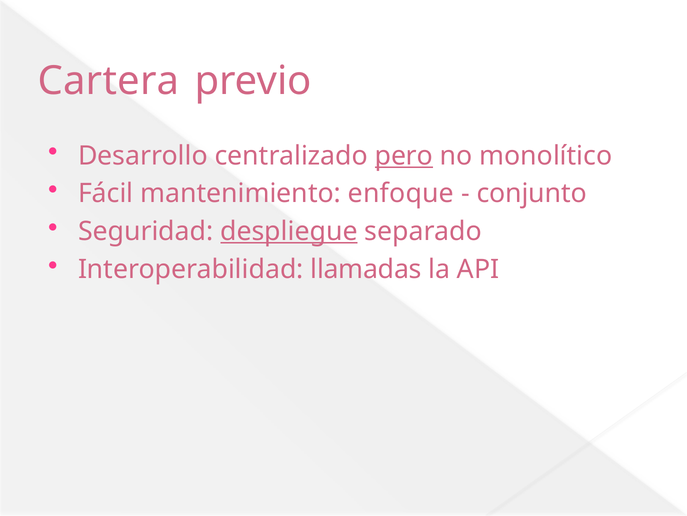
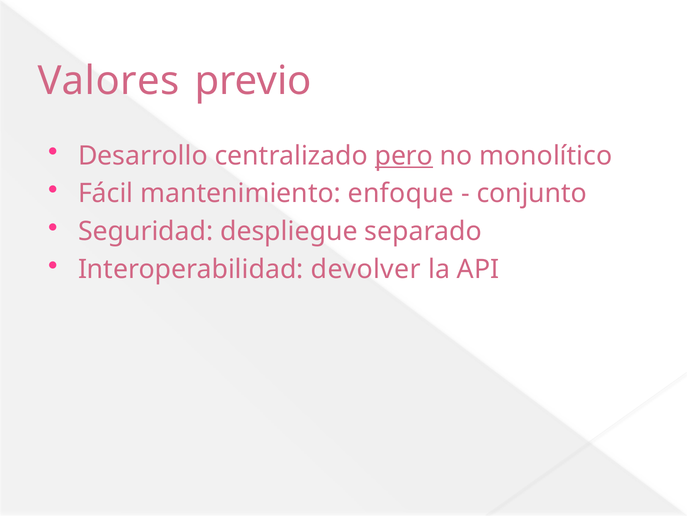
Cartera: Cartera -> Valores
despliegue underline: present -> none
llamadas: llamadas -> devolver
